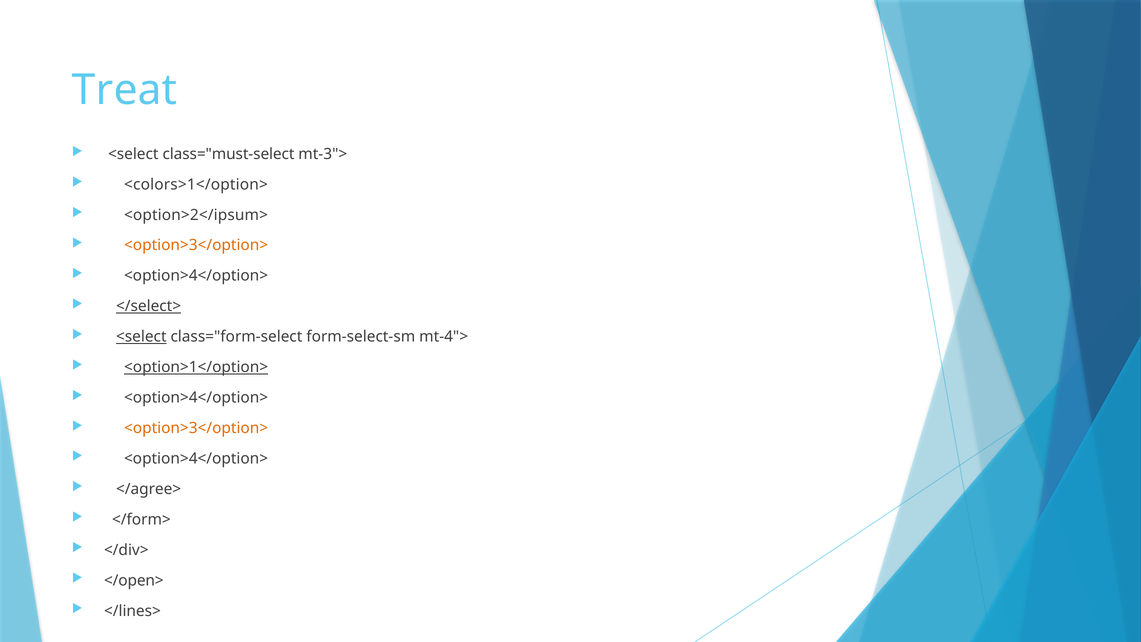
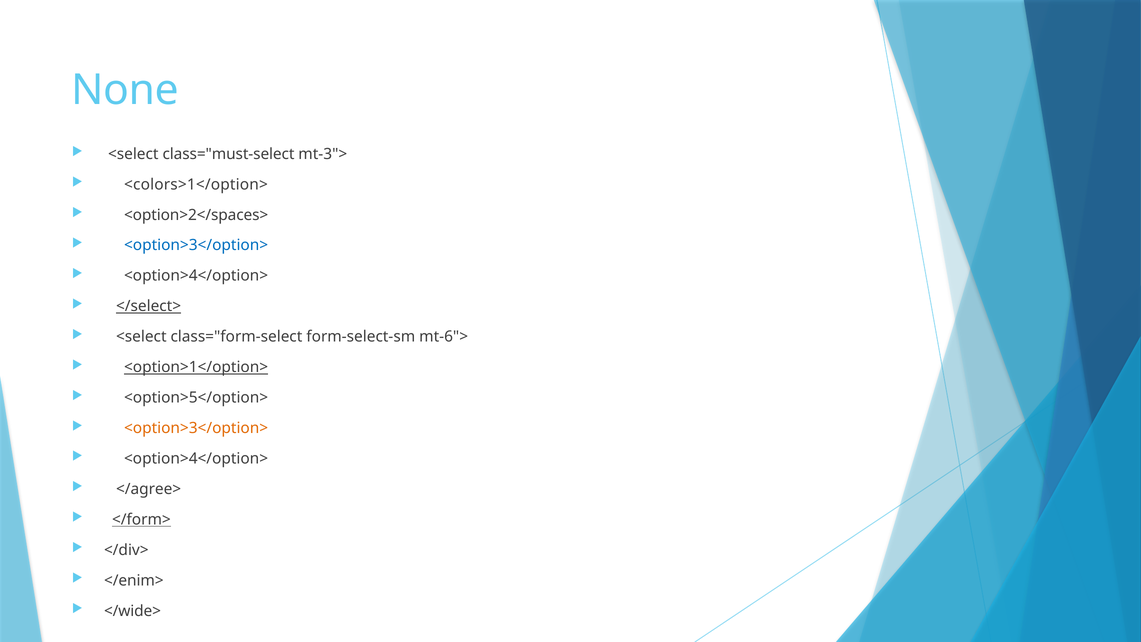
Treat: Treat -> None
<option>2</ipsum>: <option>2</ipsum> -> <option>2</spaces>
<option>3</option> at (196, 245) colour: orange -> blue
<select at (141, 337) underline: present -> none
mt-4">: mt-4"> -> mt-6">
<option>4</option> at (196, 398): <option>4</option> -> <option>5</option>
</form> underline: none -> present
</open>: </open> -> </enim>
</lines>: </lines> -> </wide>
